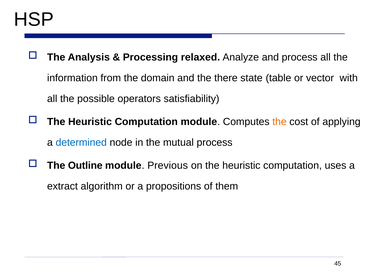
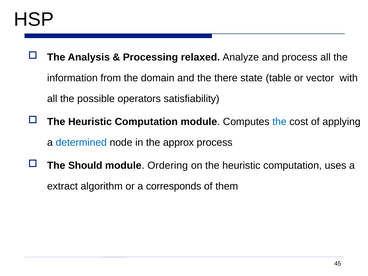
the at (279, 122) colour: orange -> blue
mutual: mutual -> approx
Outline: Outline -> Should
Previous: Previous -> Ordering
propositions: propositions -> corresponds
